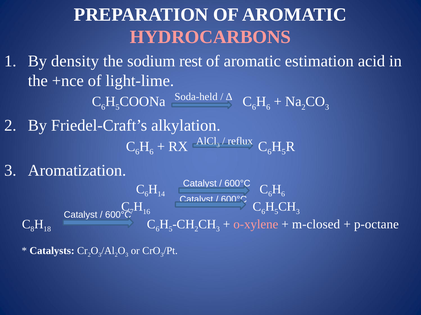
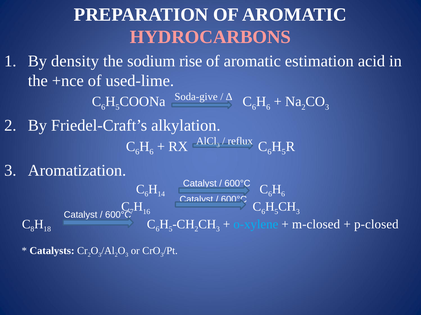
rest: rest -> rise
light-lime: light-lime -> used-lime
Soda-held: Soda-held -> Soda-give
o-xylene colour: pink -> light blue
p-octane: p-octane -> p-closed
